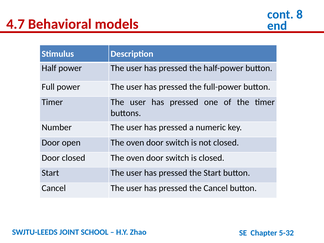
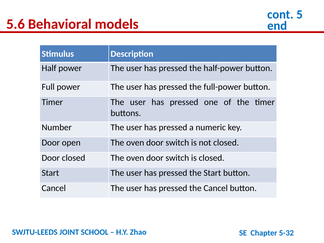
8: 8 -> 5
4.7: 4.7 -> 5.6
